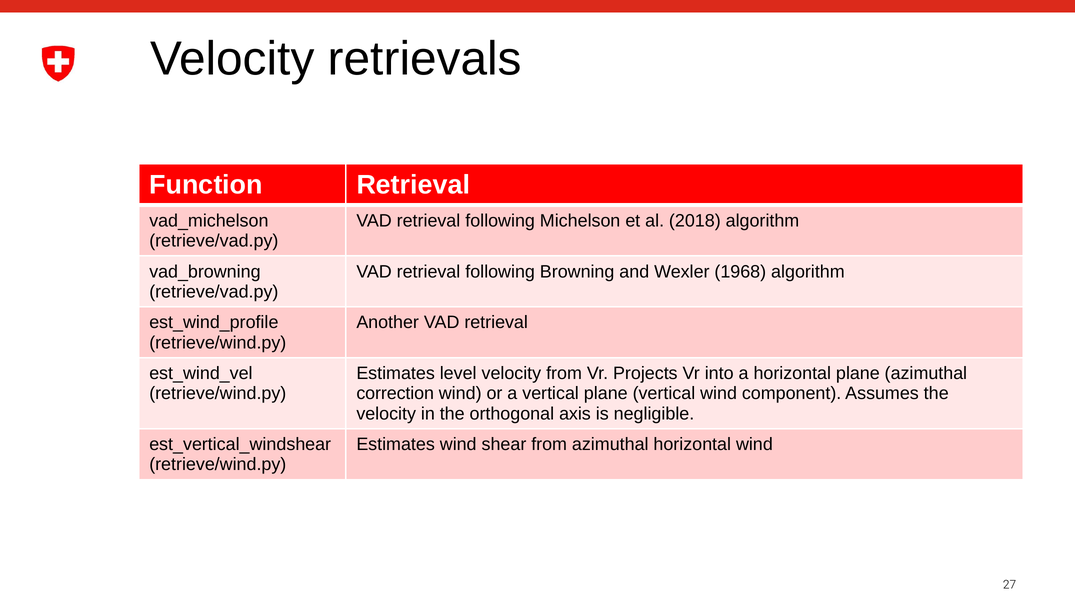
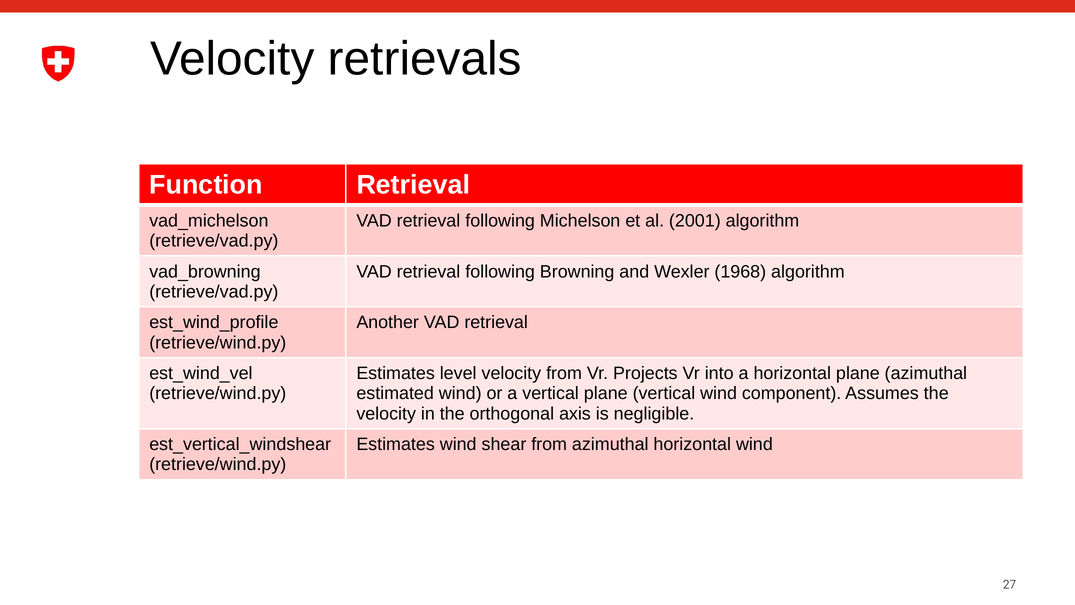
2018: 2018 -> 2001
correction: correction -> estimated
